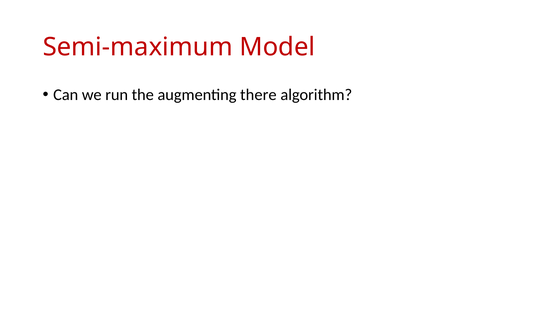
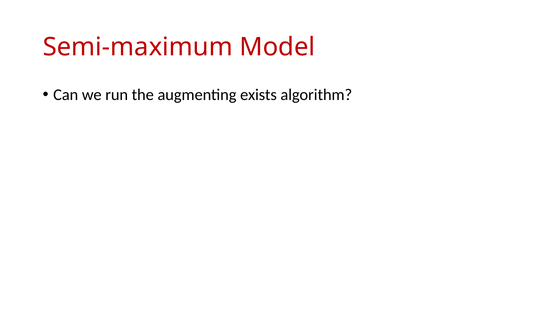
there: there -> exists
